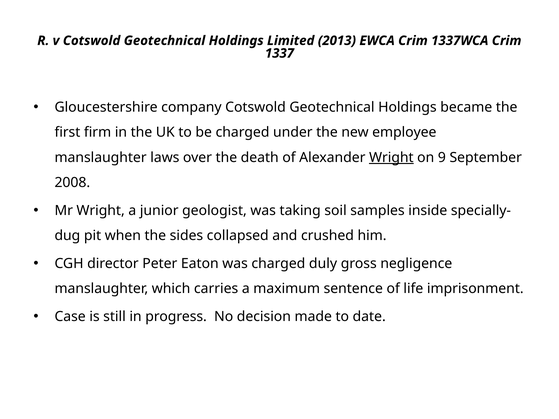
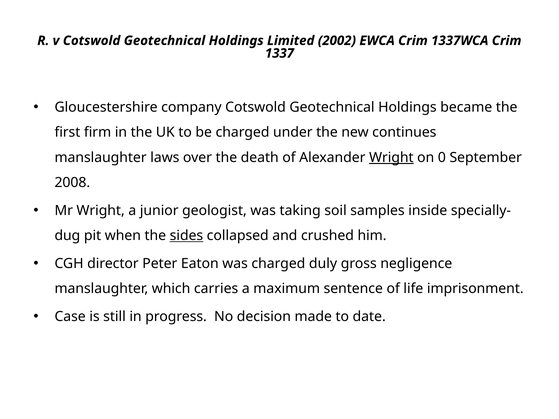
2013: 2013 -> 2002
employee: employee -> continues
9: 9 -> 0
sides underline: none -> present
